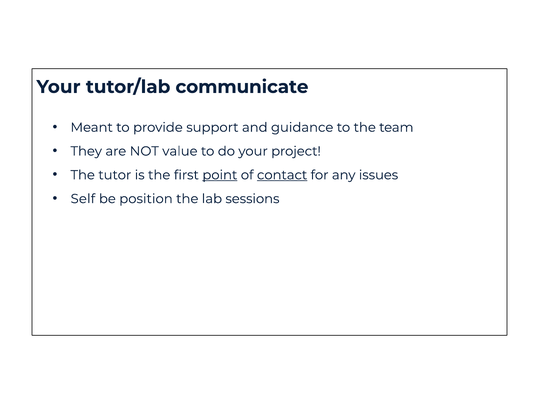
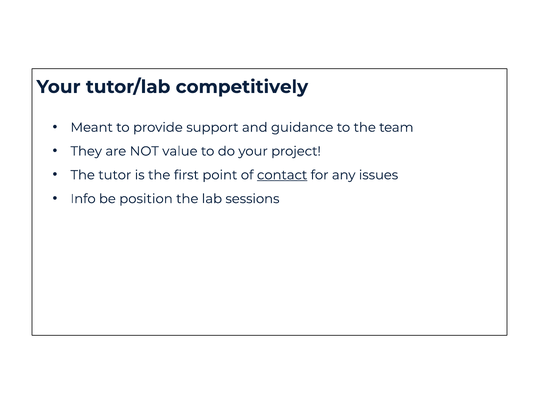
communicate: communicate -> competitively
point underline: present -> none
Self: Self -> Info
